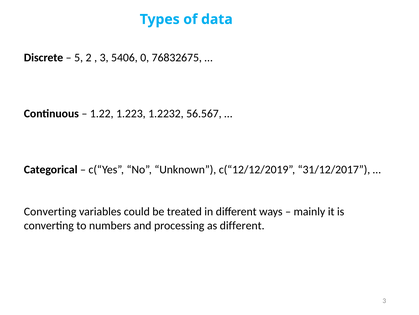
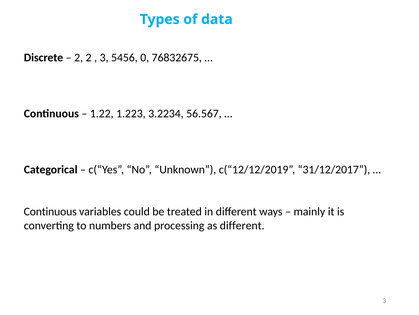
5 at (79, 58): 5 -> 2
5406: 5406 -> 5456
1.2232: 1.2232 -> 3.2234
Converting at (50, 211): Converting -> Continuous
